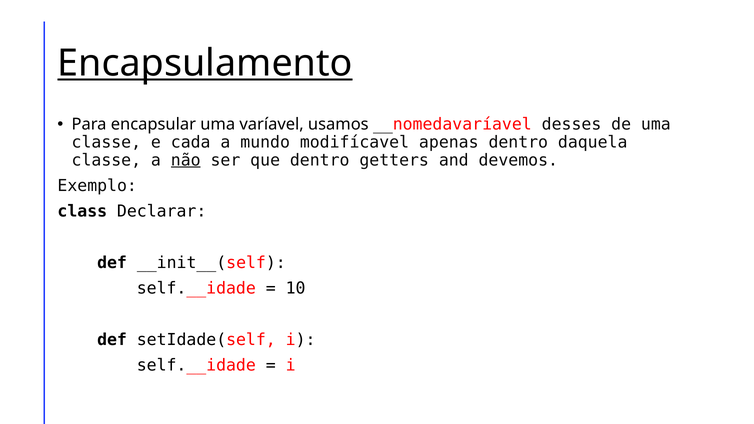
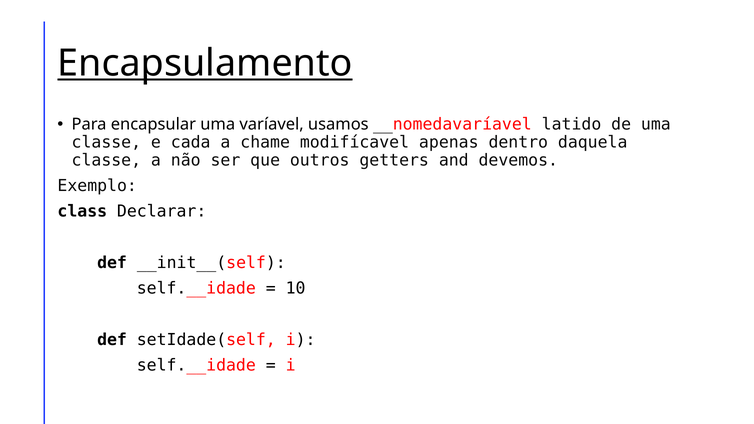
desses: desses -> latido
mundo: mundo -> chame
não underline: present -> none
que dentro: dentro -> outros
